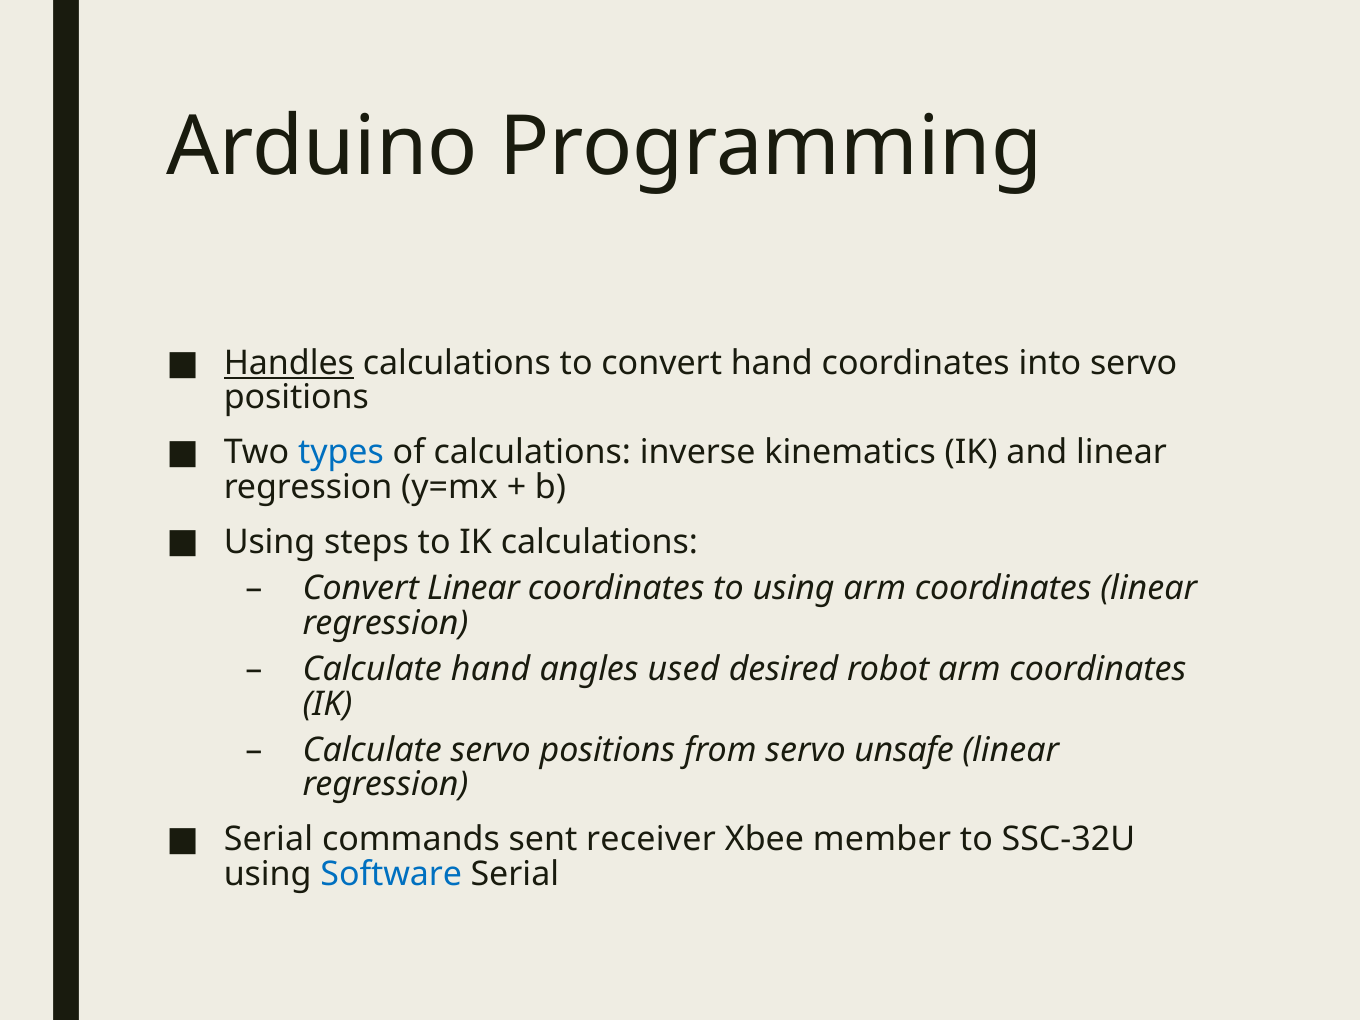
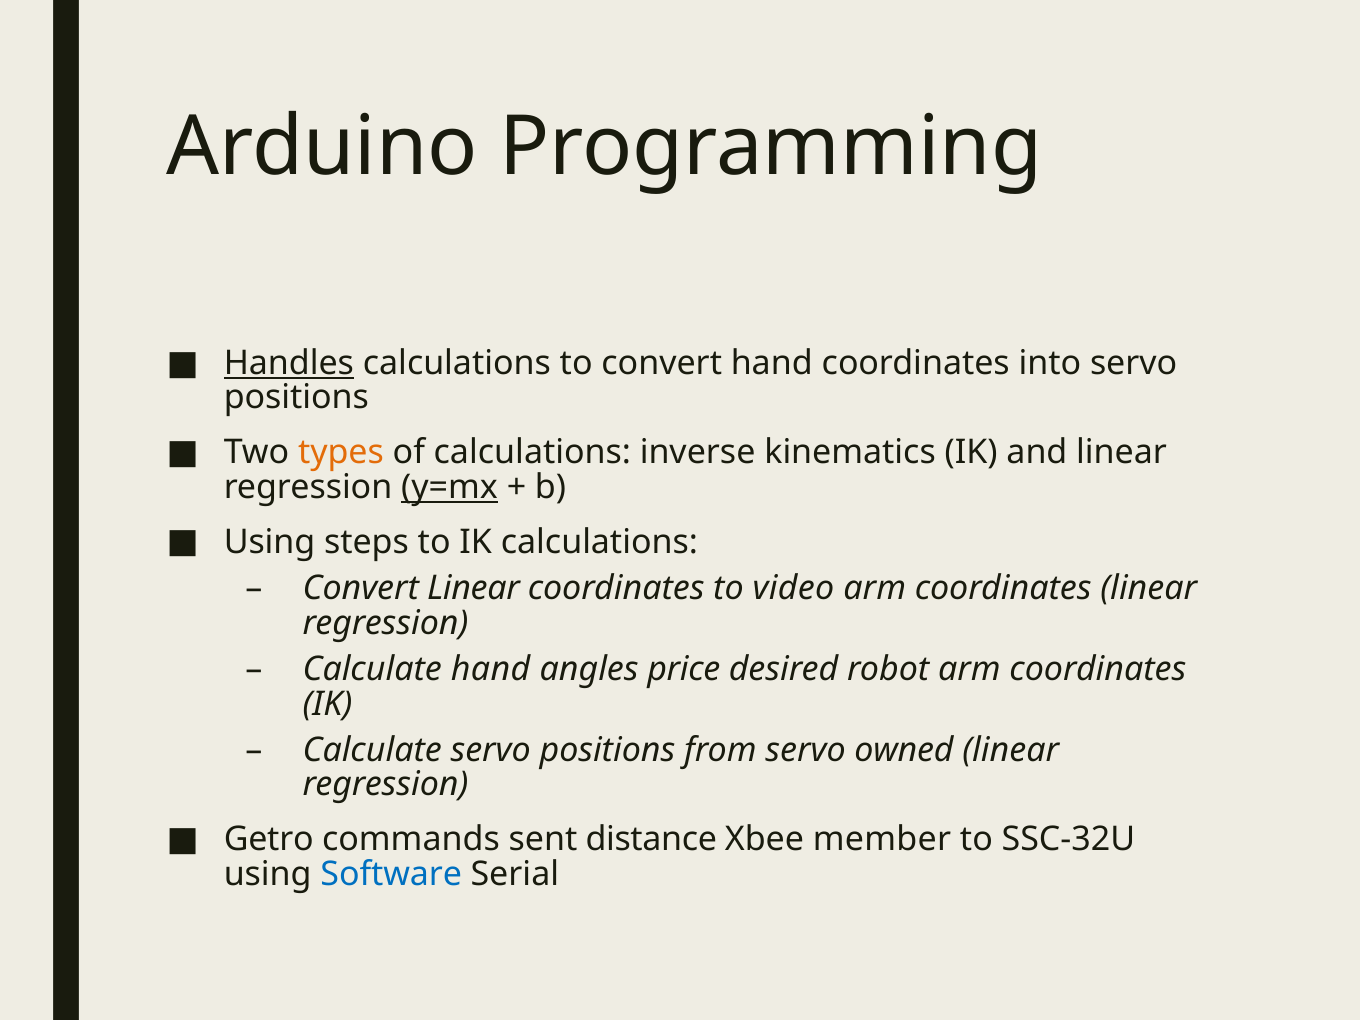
types colour: blue -> orange
y=mx underline: none -> present
to using: using -> video
used: used -> price
unsafe: unsafe -> owned
Serial at (268, 840): Serial -> Getro
receiver: receiver -> distance
